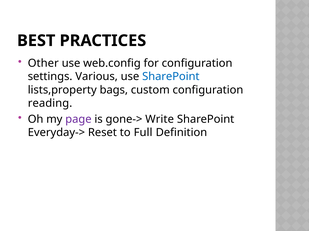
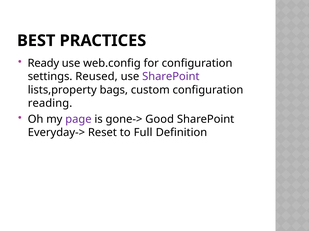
Other: Other -> Ready
Various: Various -> Reused
SharePoint at (171, 77) colour: blue -> purple
Write: Write -> Good
